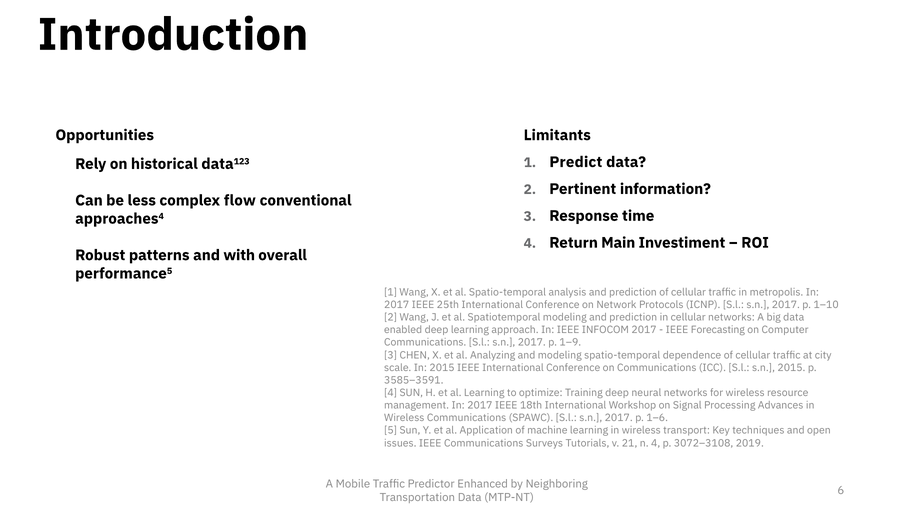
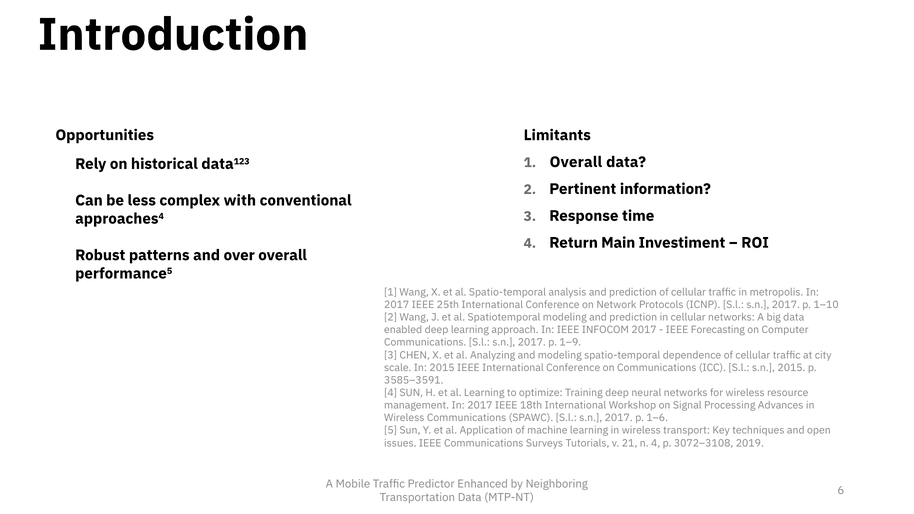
1 Predict: Predict -> Overall
flow: flow -> with
with: with -> over
